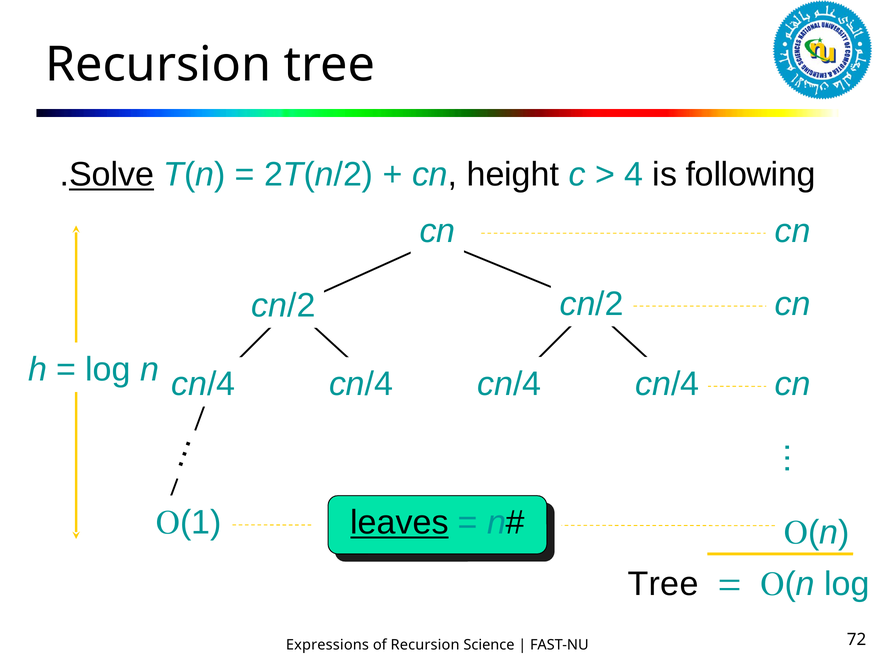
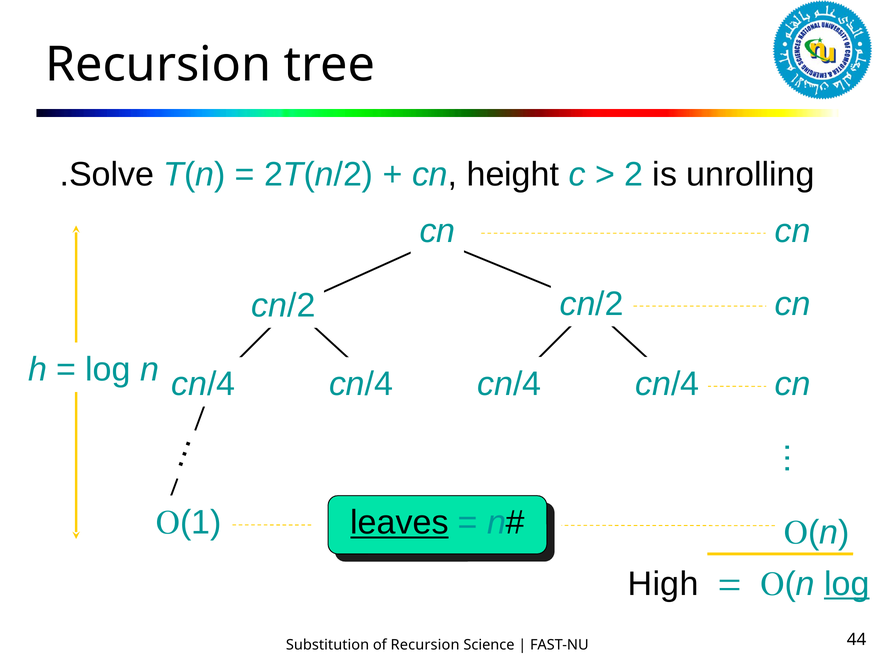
Solve underline: present -> none
4: 4 -> 2
following: following -> unrolling
Tree at (663, 584): Tree -> High
log at (847, 584) underline: none -> present
Expressions: Expressions -> Substitution
72: 72 -> 44
